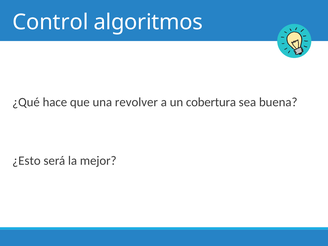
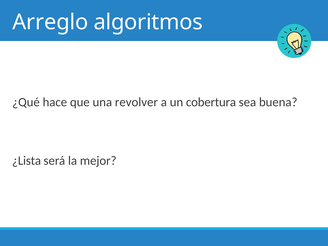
Control: Control -> Arreglo
¿Esto: ¿Esto -> ¿Lista
